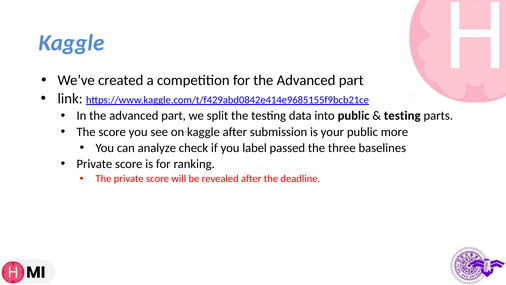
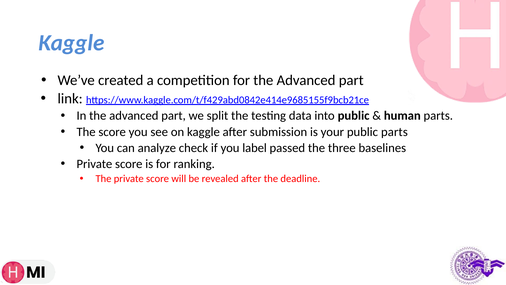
testing at (402, 116): testing -> human
public more: more -> parts
